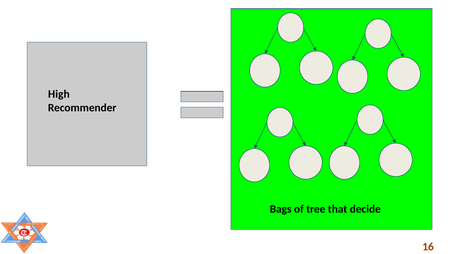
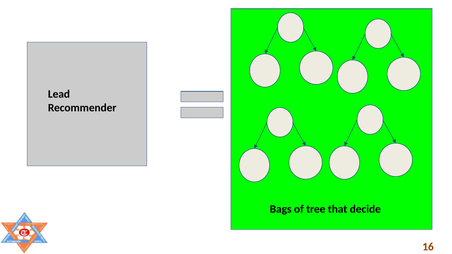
High: High -> Lead
